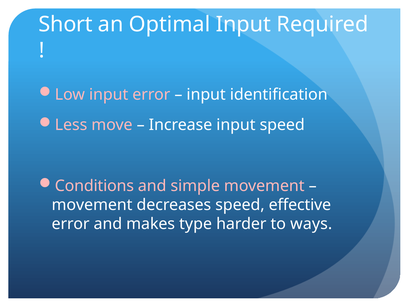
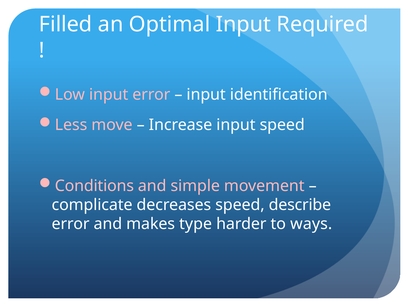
Short: Short -> Filled
movement at (92, 205): movement -> complicate
effective: effective -> describe
